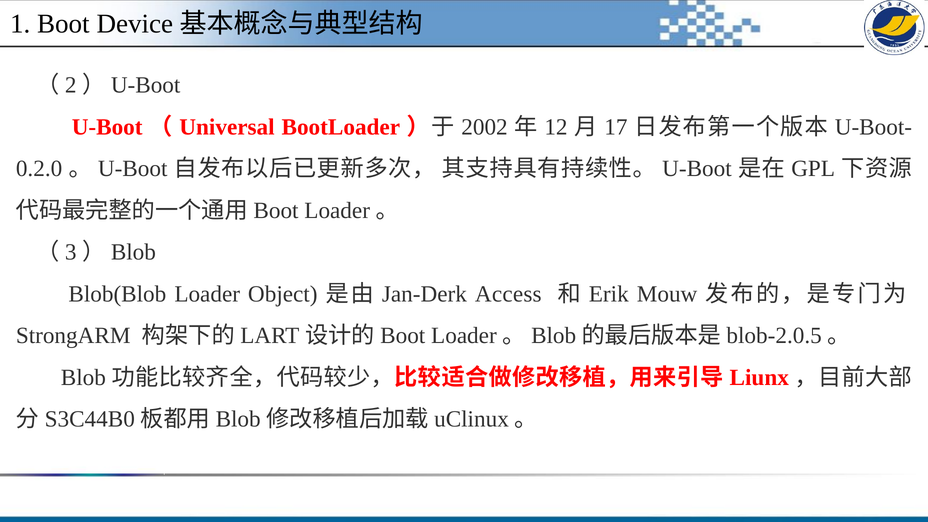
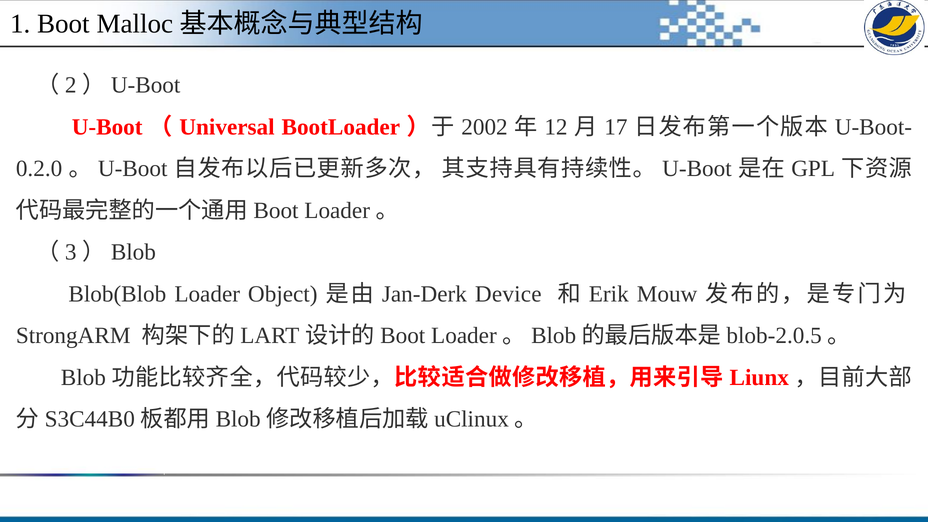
Device: Device -> Malloc
Access: Access -> Device
